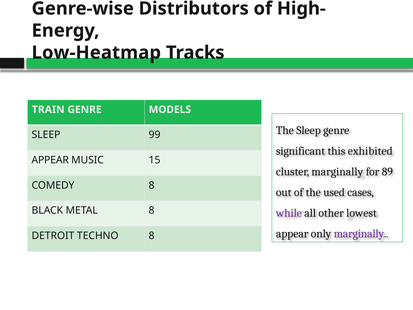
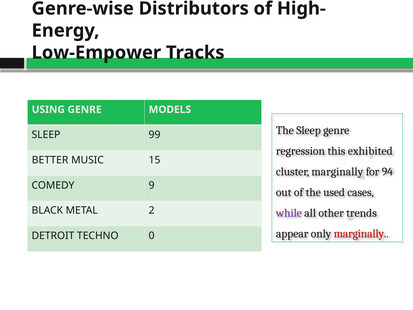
Low-Heatmap: Low-Heatmap -> Low-Empower
TRAIN: TRAIN -> USING
significant: significant -> regression
APPEAR at (50, 160): APPEAR -> BETTER
89: 89 -> 94
COMEDY 8: 8 -> 9
METAL 8: 8 -> 2
lowest: lowest -> trends
marginally at (361, 233) colour: purple -> red
TECHNO 8: 8 -> 0
